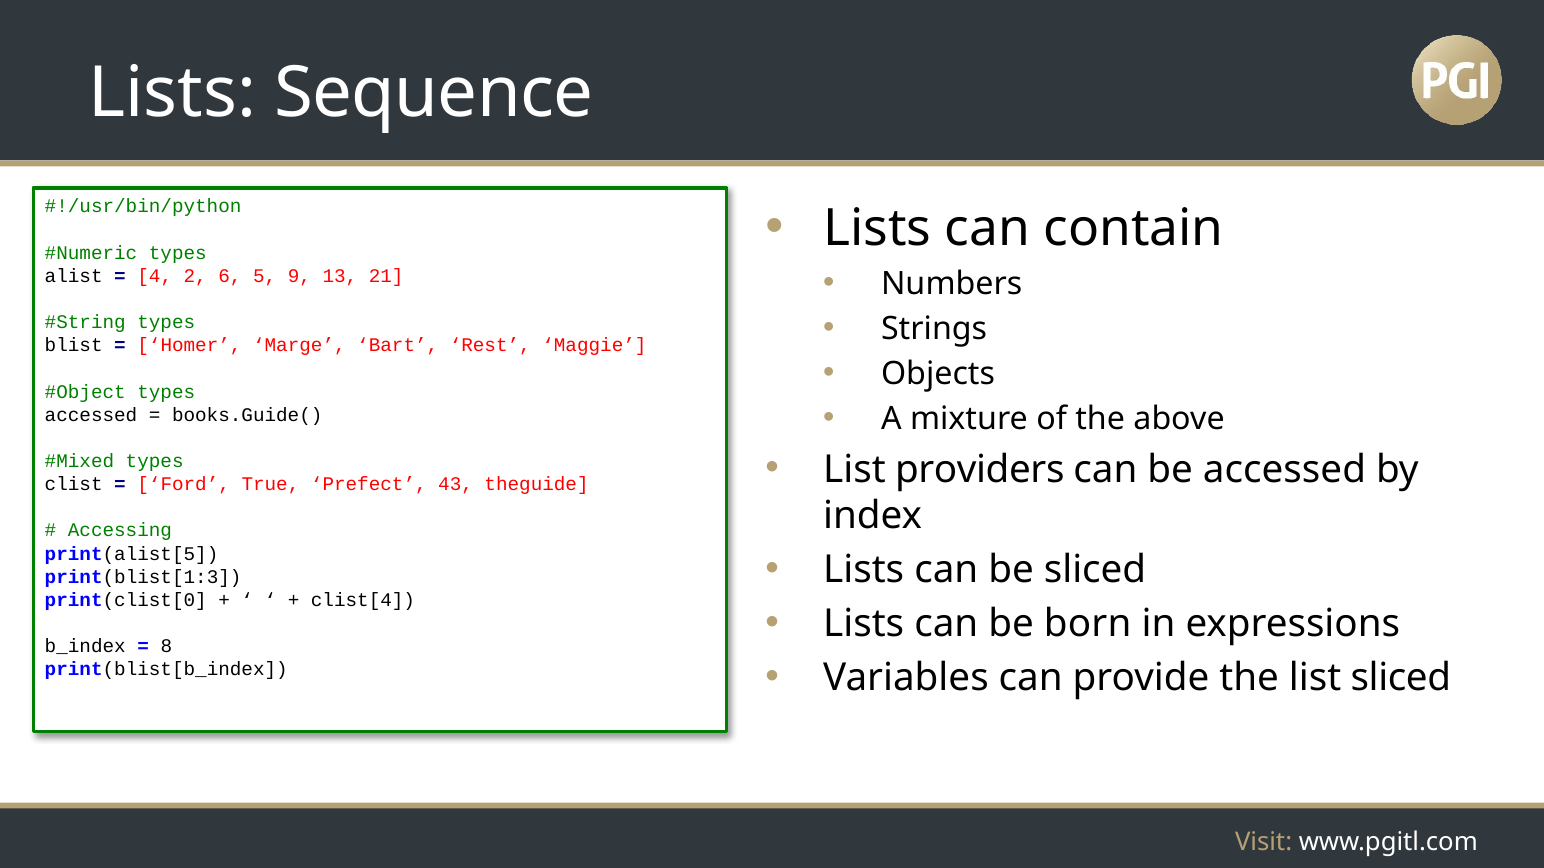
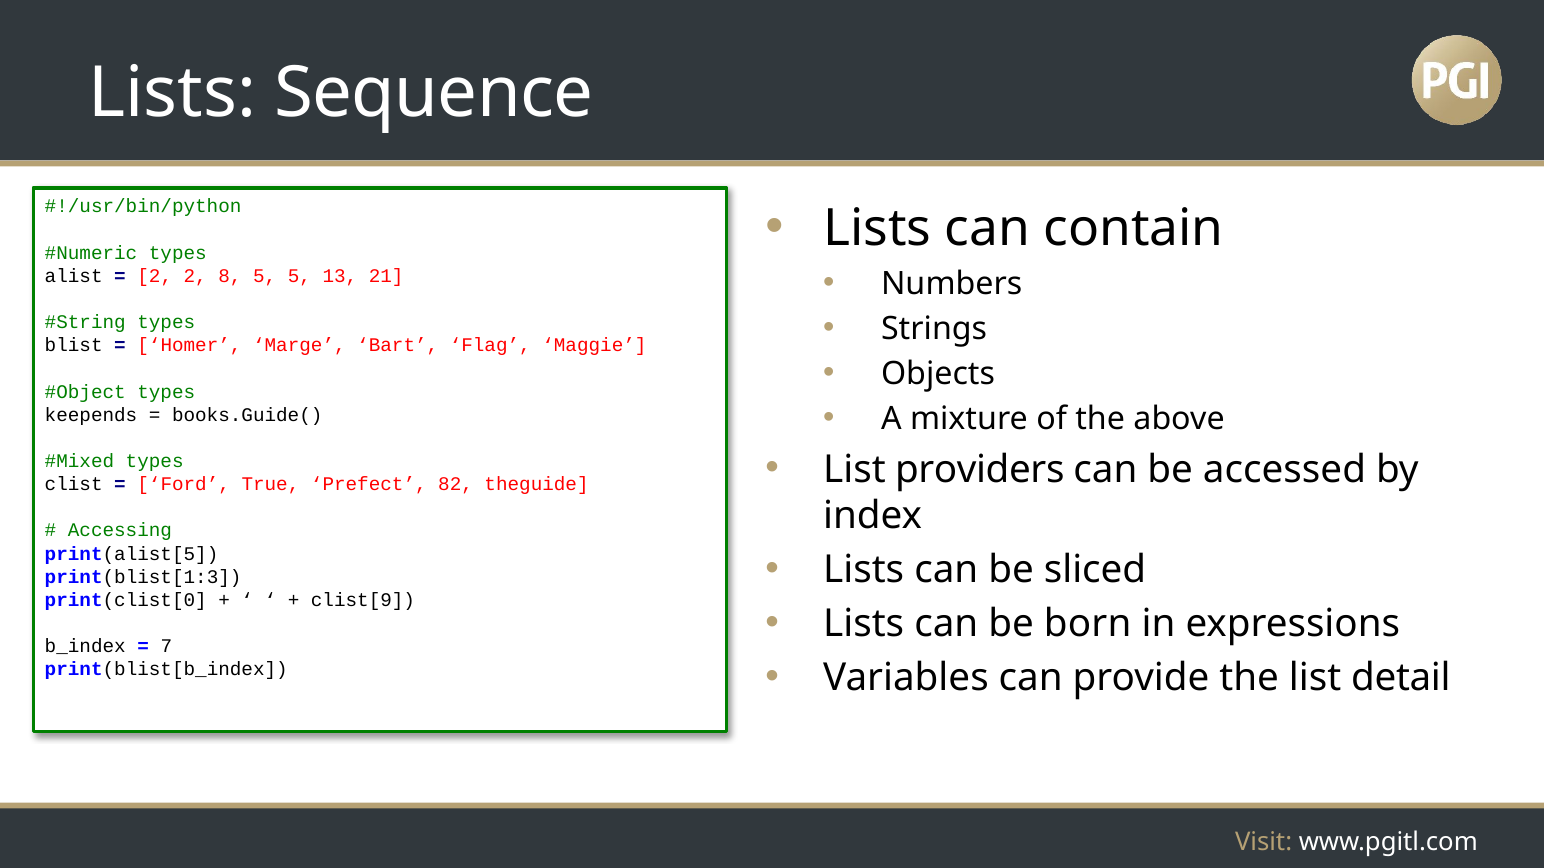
4 at (155, 276): 4 -> 2
6: 6 -> 8
5 9: 9 -> 5
Rest: Rest -> Flag
accessed at (91, 415): accessed -> keepends
43: 43 -> 82
clist[4: clist[4 -> clist[9
8: 8 -> 7
list sliced: sliced -> detail
